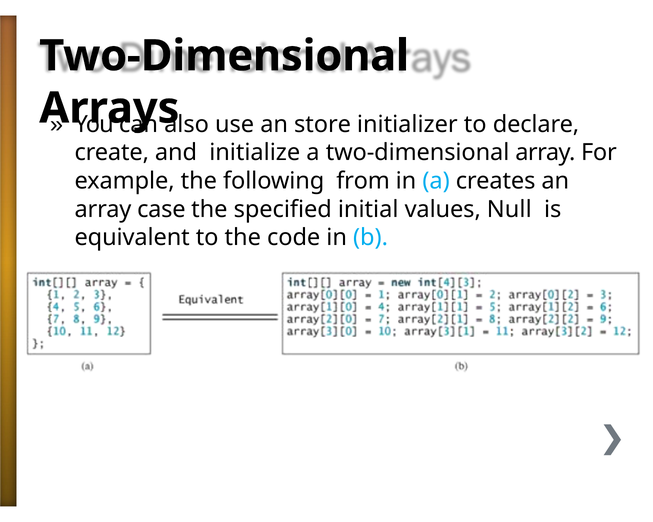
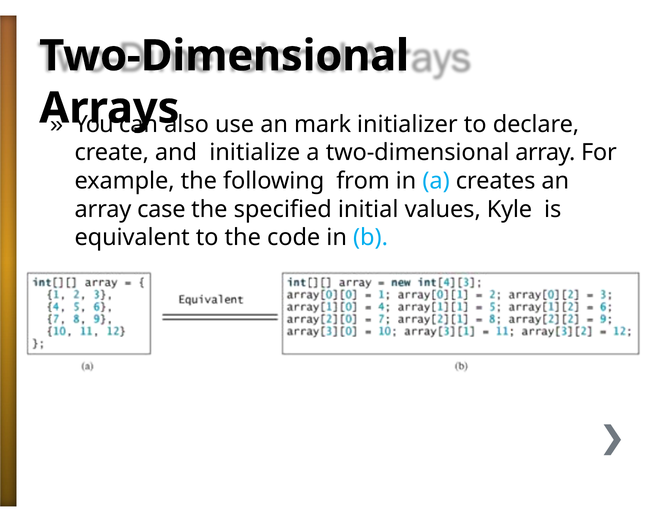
store: store -> mark
Null: Null -> Kyle
